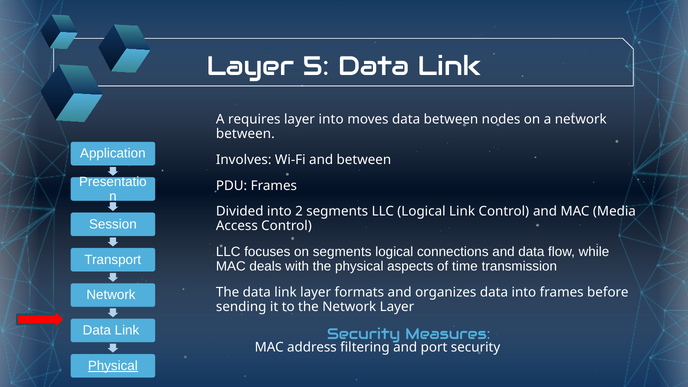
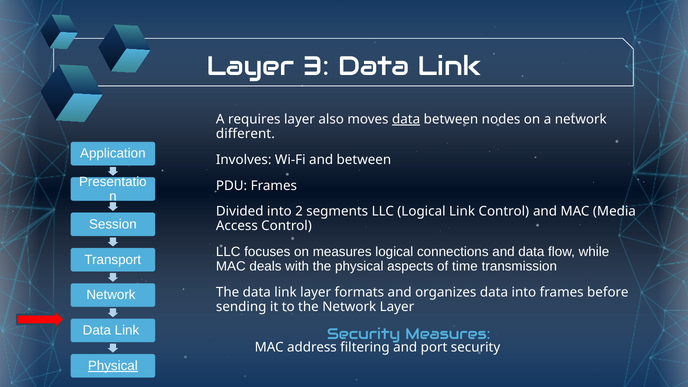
5: 5 -> 3
layer into: into -> also
data at (406, 119) underline: none -> present
between at (245, 134): between -> different
on segments: segments -> measures
